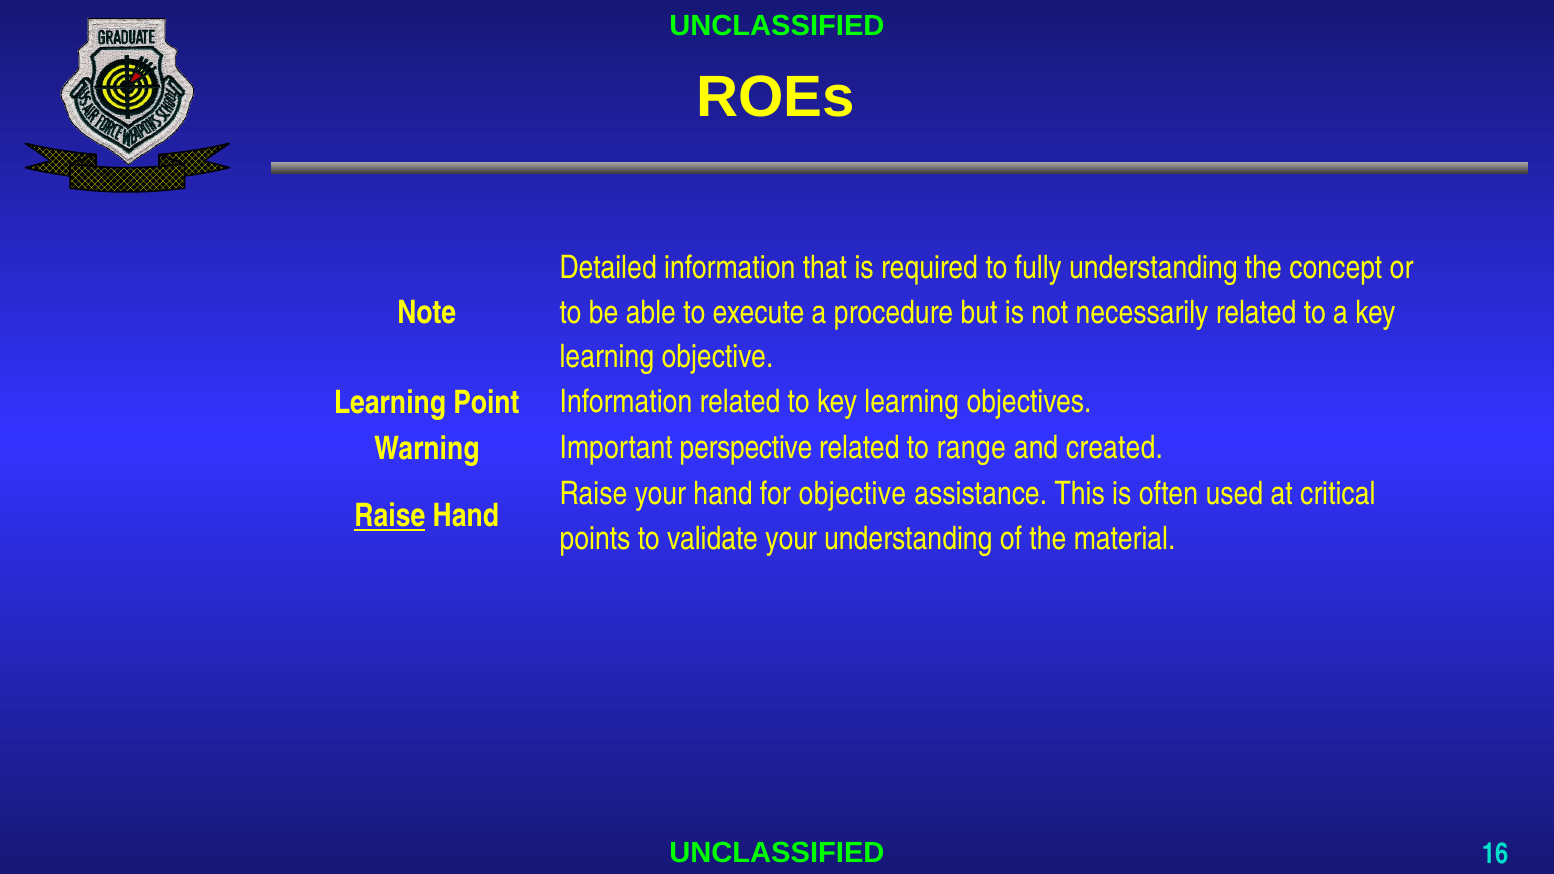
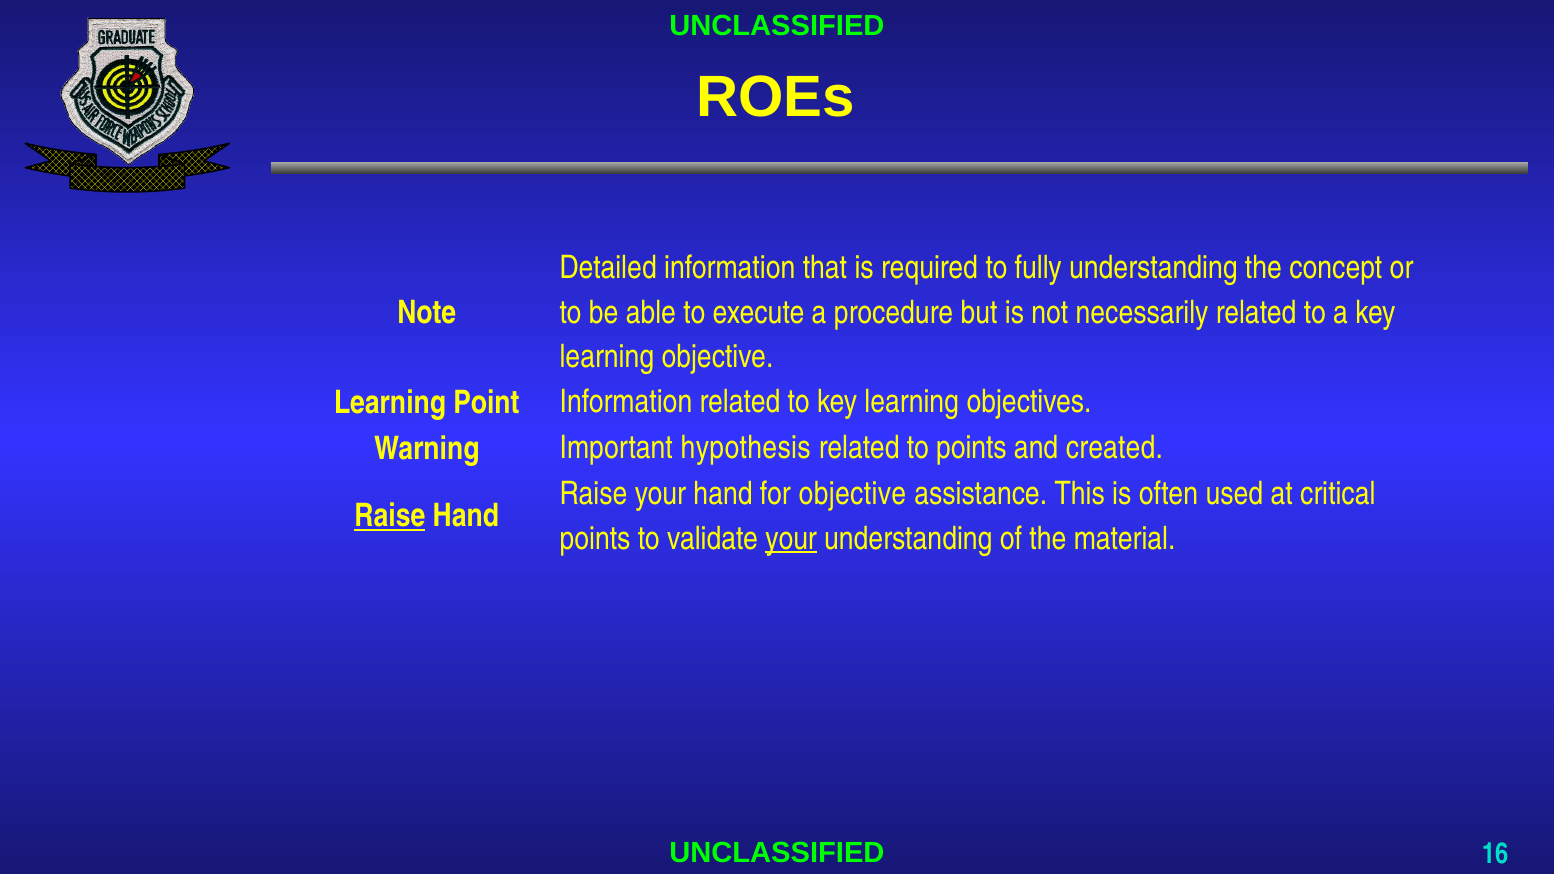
perspective: perspective -> hypothesis
to range: range -> points
your at (791, 538) underline: none -> present
